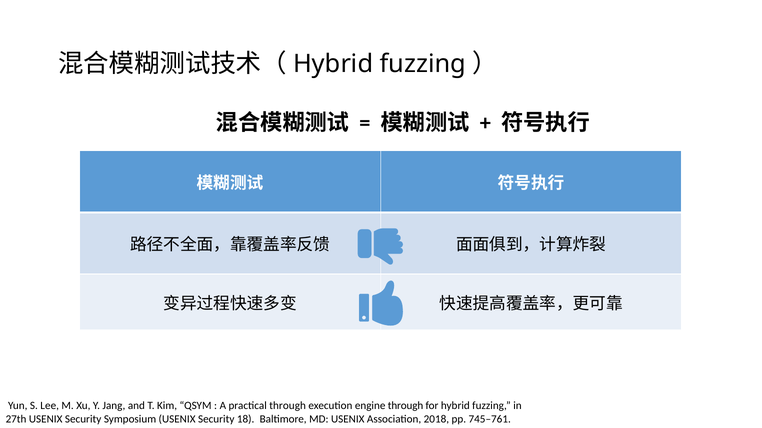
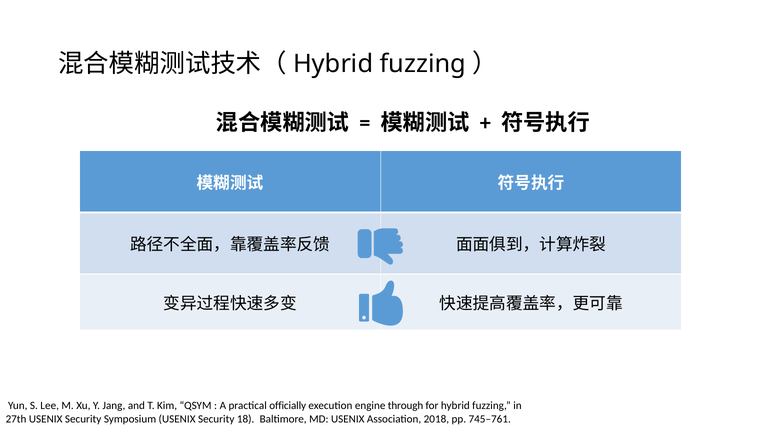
practical through: through -> officially
